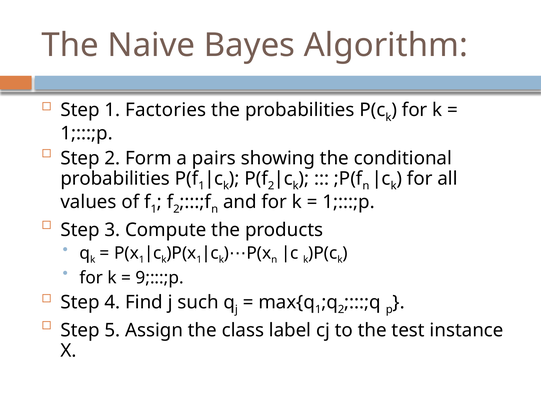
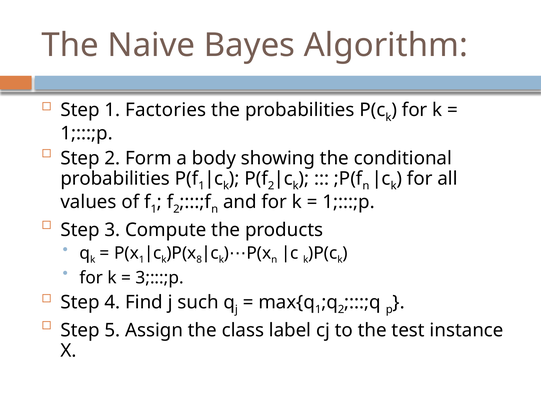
pairs: pairs -> body
1 at (199, 259): 1 -> 8
9;:::;p: 9;:::;p -> 3;:::;p
